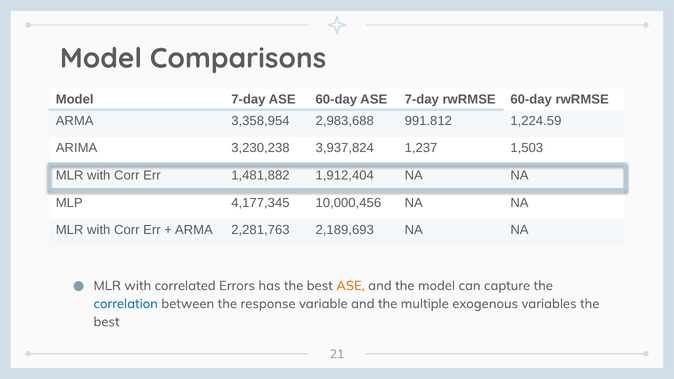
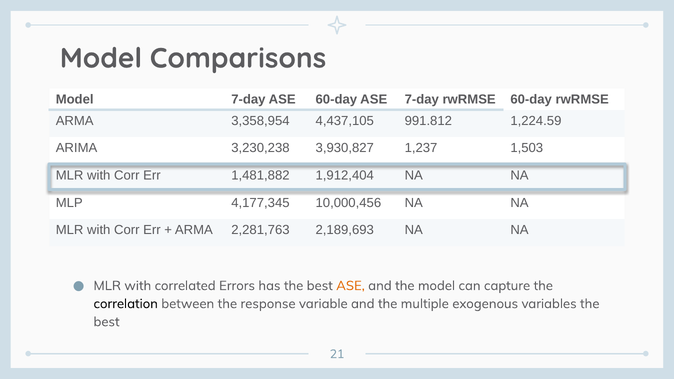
2,983,688: 2,983,688 -> 4,437,105
3,937,824: 3,937,824 -> 3,930,827
correlation colour: blue -> black
